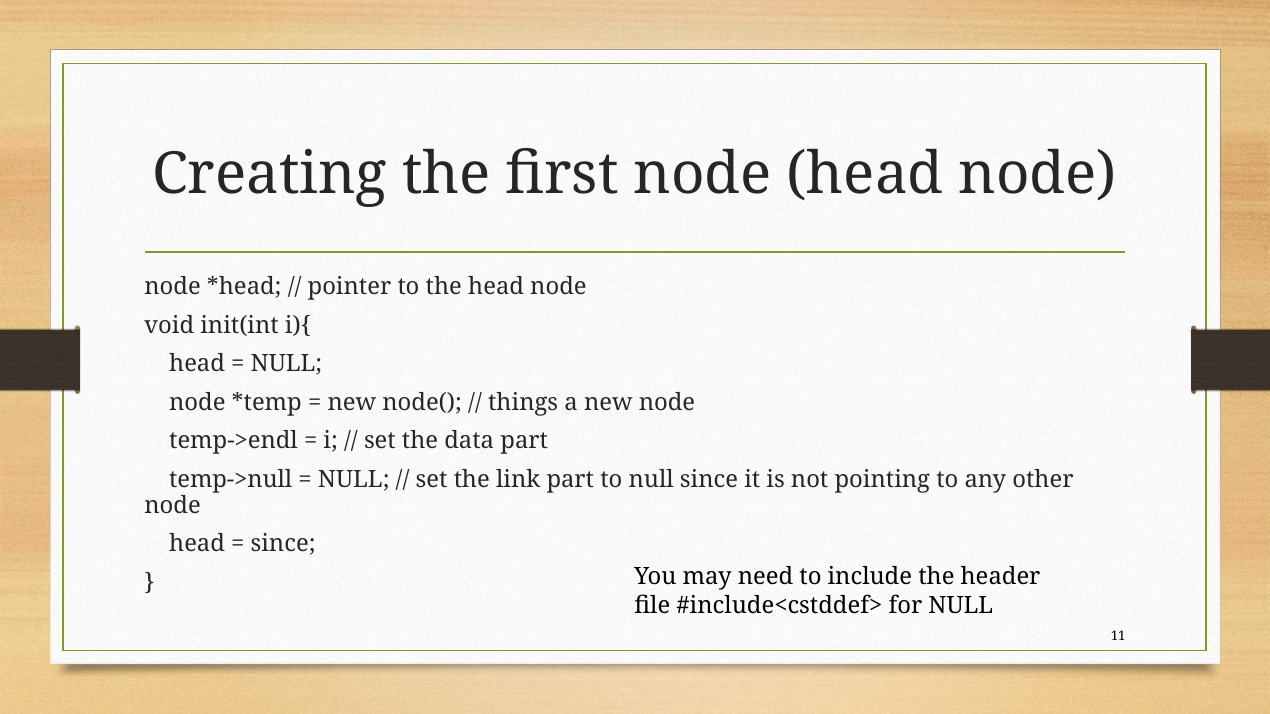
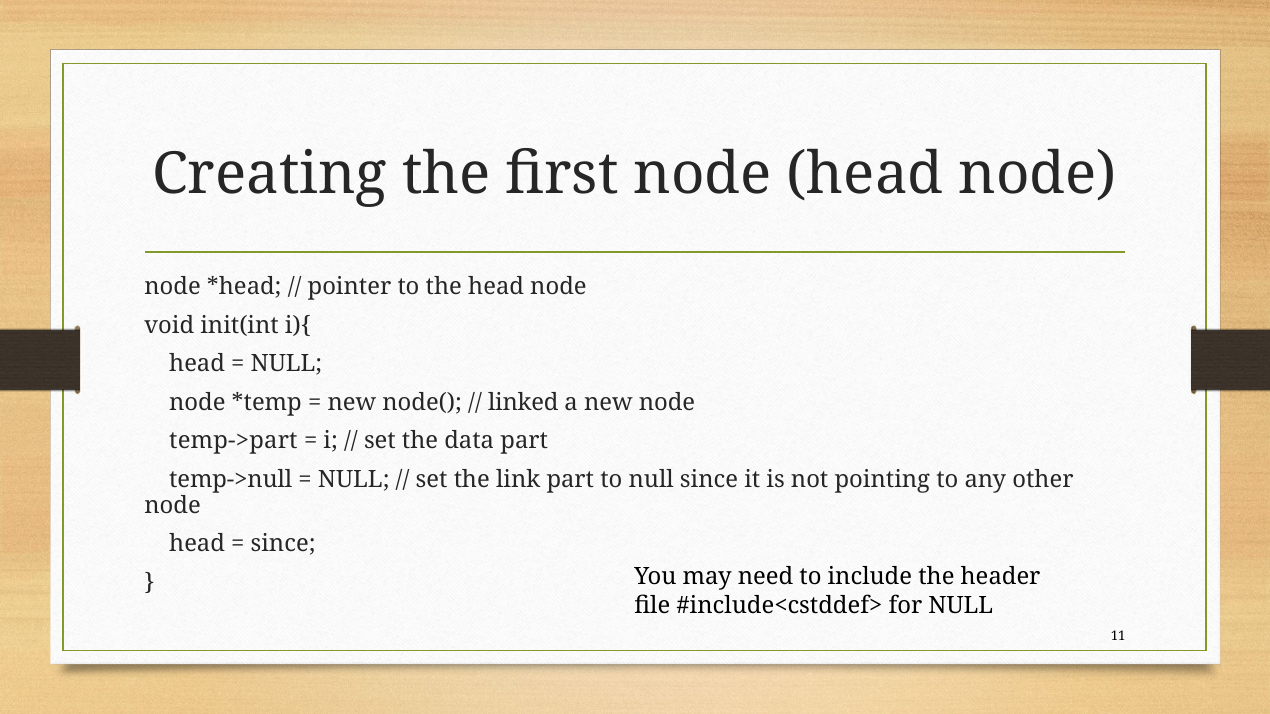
things: things -> linked
temp->endl: temp->endl -> temp->part
